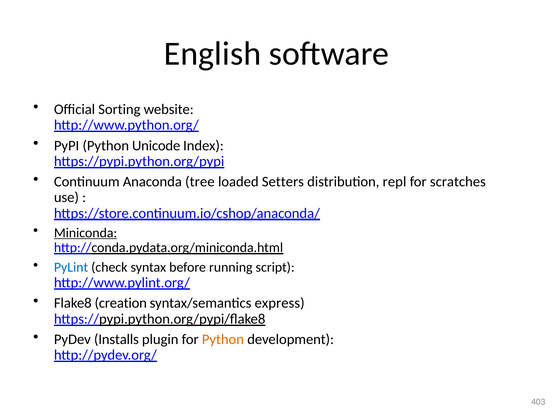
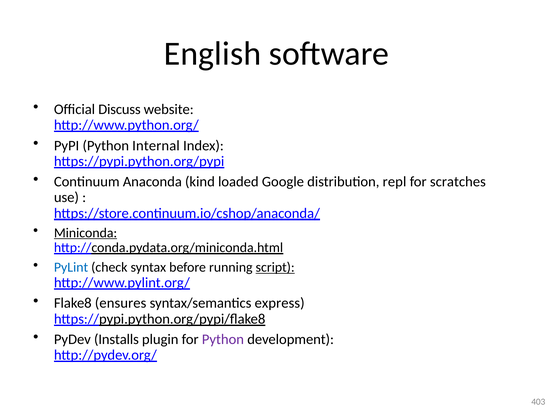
Sorting: Sorting -> Discuss
Unicode: Unicode -> Internal
tree: tree -> kind
Setters: Setters -> Google
script underline: none -> present
creation: creation -> ensures
Python at (223, 339) colour: orange -> purple
